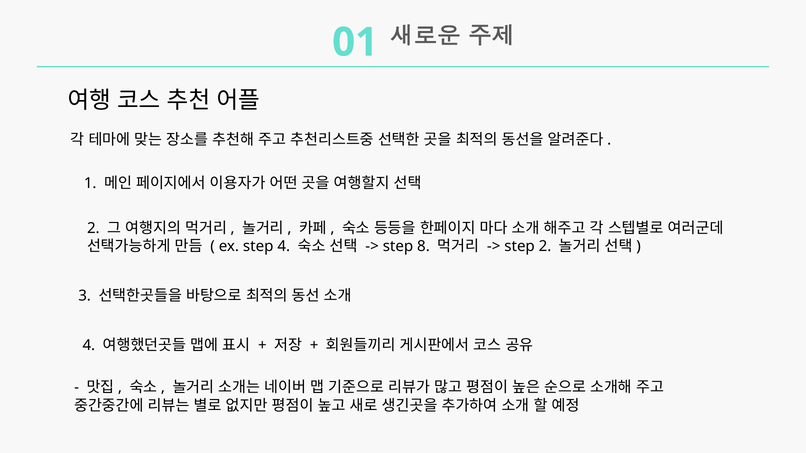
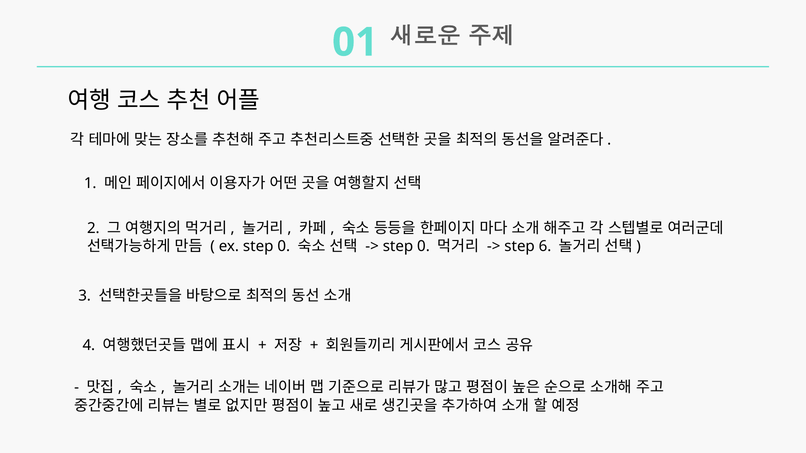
ex step 4: 4 -> 0
8 at (423, 247): 8 -> 0
step 2: 2 -> 6
